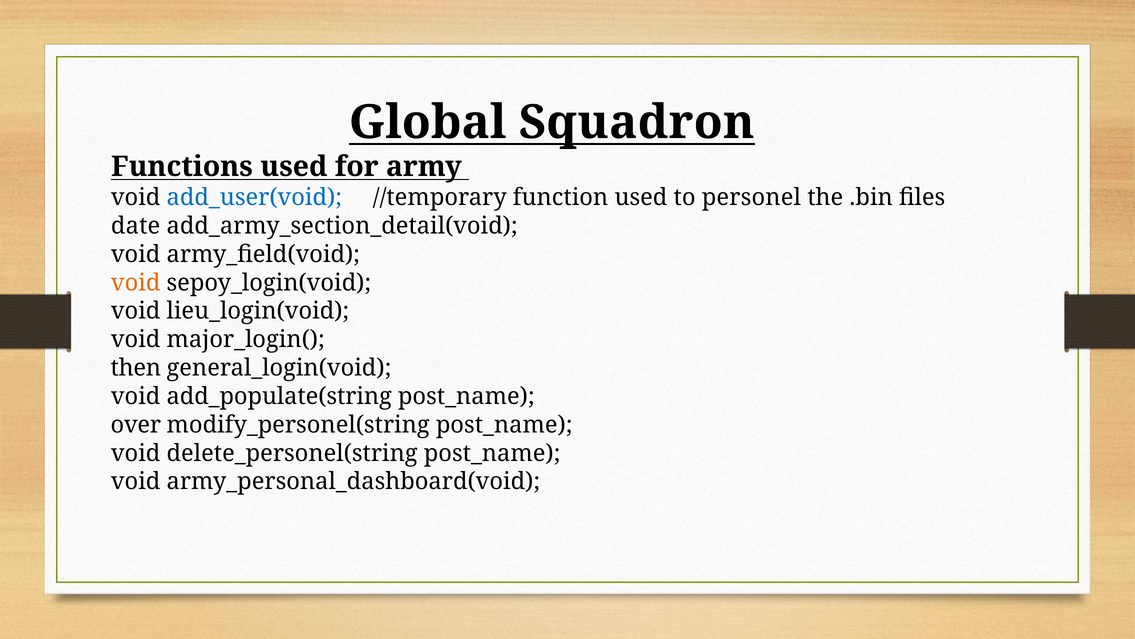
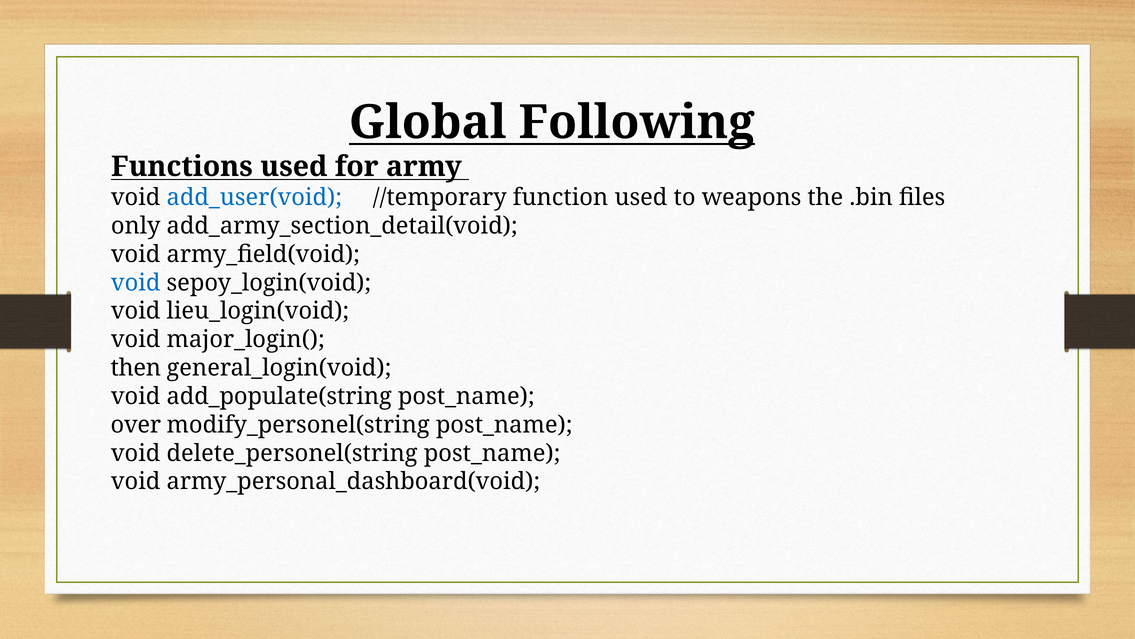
Squadron: Squadron -> Following
personel: personel -> weapons
date: date -> only
void at (136, 282) colour: orange -> blue
